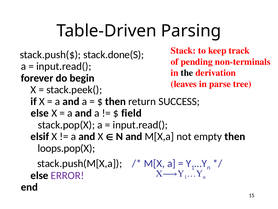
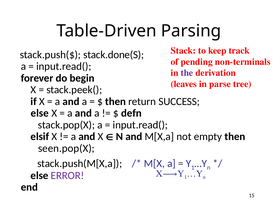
the colour: black -> purple
field: field -> defn
loops.pop(X: loops.pop(X -> seen.pop(X
